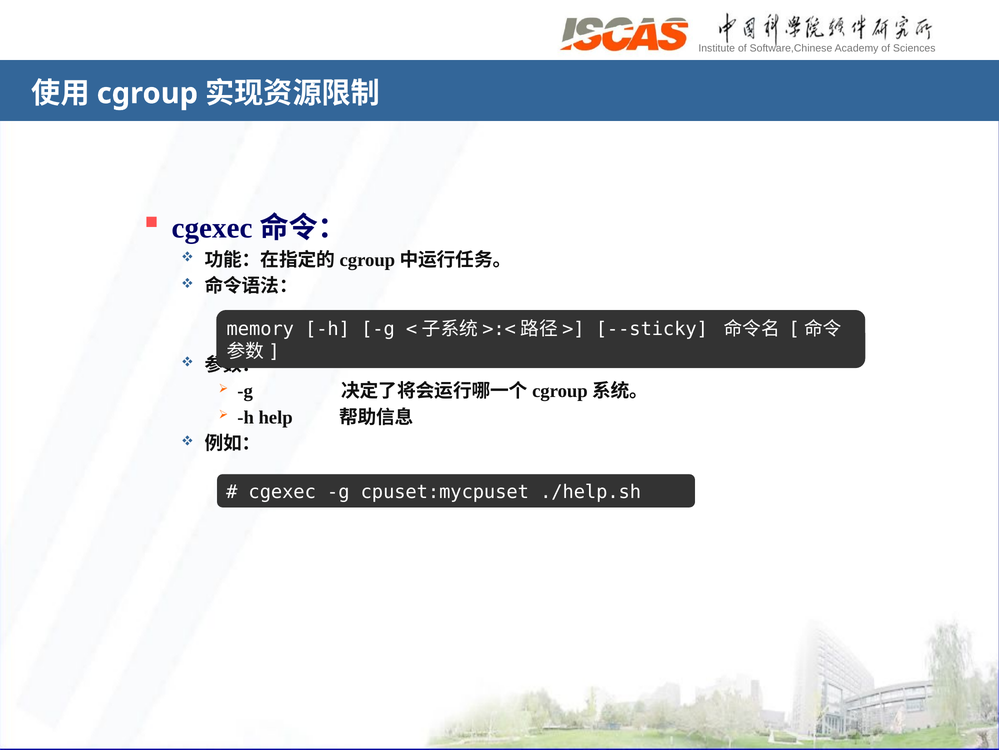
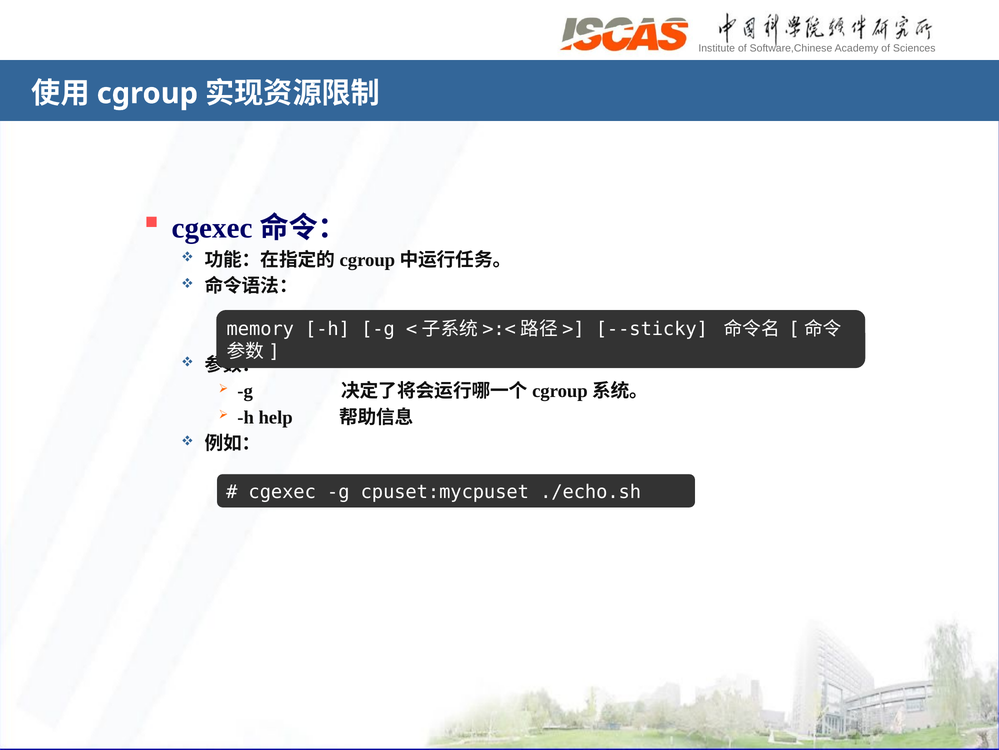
./help.sh: ./help.sh -> ./echo.sh
